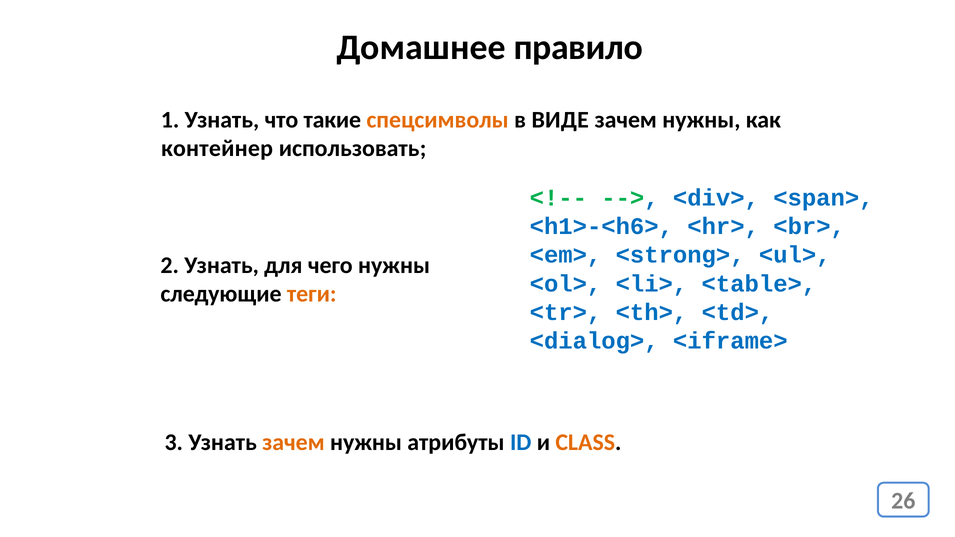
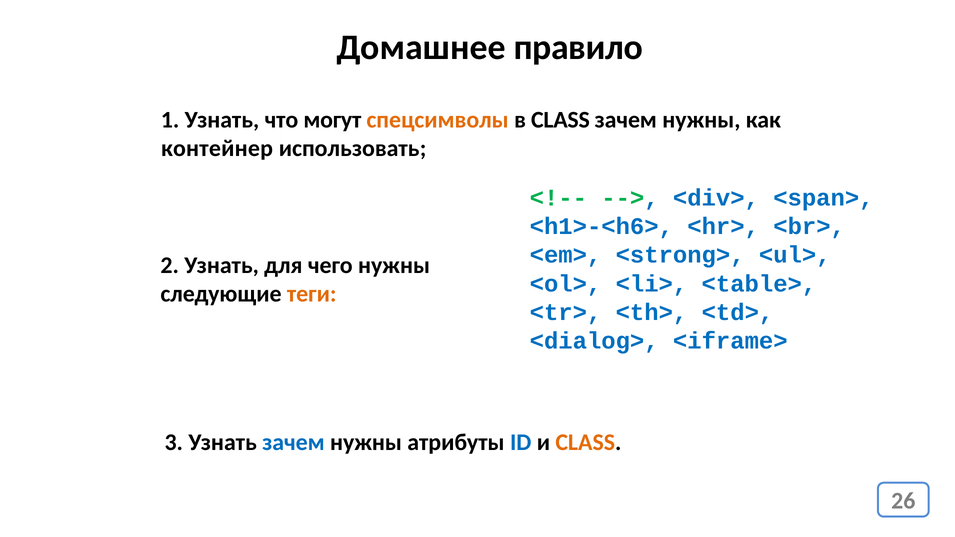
такие: такие -> могут
в ВИДЕ: ВИДЕ -> CLASS
зачем at (293, 442) colour: orange -> blue
